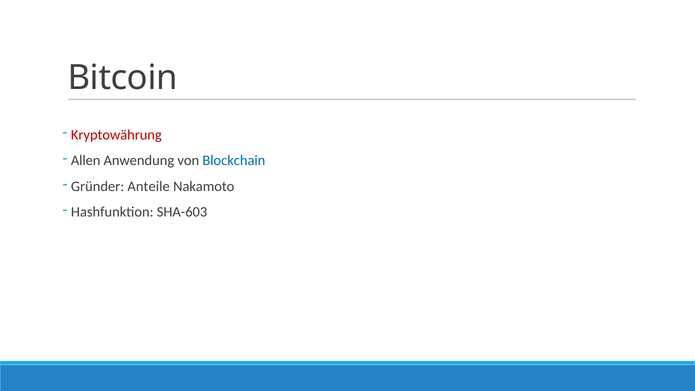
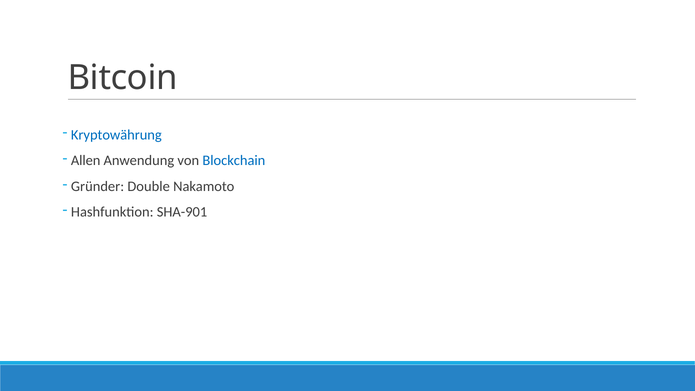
Kryptowährung colour: red -> blue
Anteile: Anteile -> Double
SHA-603: SHA-603 -> SHA-901
